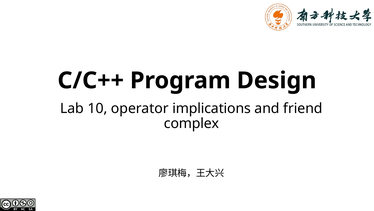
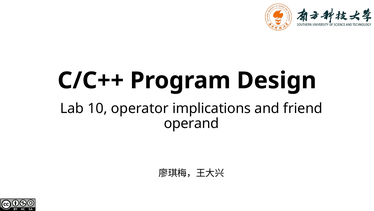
complex: complex -> operand
